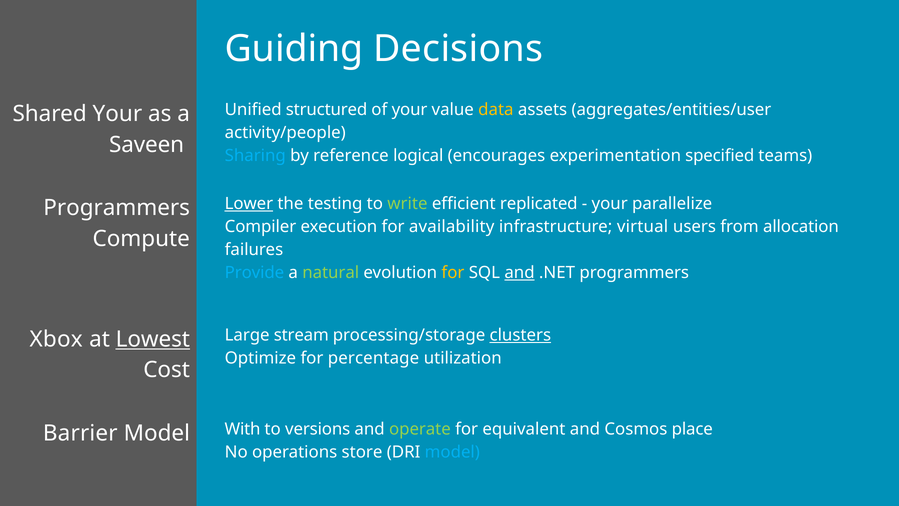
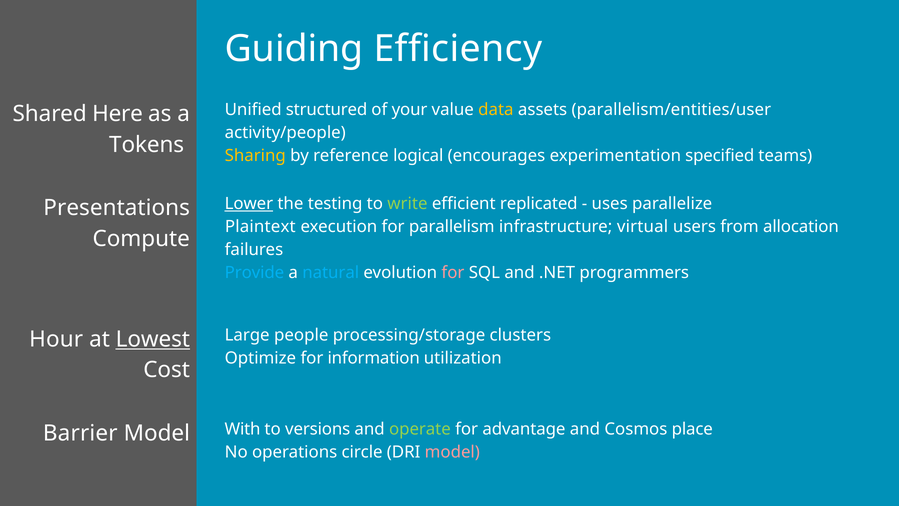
Decisions: Decisions -> Efficiency
aggregates/entities/user: aggregates/entities/user -> parallelism/entities/user
Shared Your: Your -> Here
Saveen: Saveen -> Tokens
Sharing colour: light blue -> yellow
your at (610, 204): your -> uses
Programmers at (117, 208): Programmers -> Presentations
Compiler: Compiler -> Plaintext
availability: availability -> parallelism
natural colour: light green -> light blue
for at (453, 272) colour: yellow -> pink
and at (520, 272) underline: present -> none
stream: stream -> people
clusters underline: present -> none
Xbox: Xbox -> Hour
percentage: percentage -> information
equivalent: equivalent -> advantage
store: store -> circle
model at (452, 452) colour: light blue -> pink
